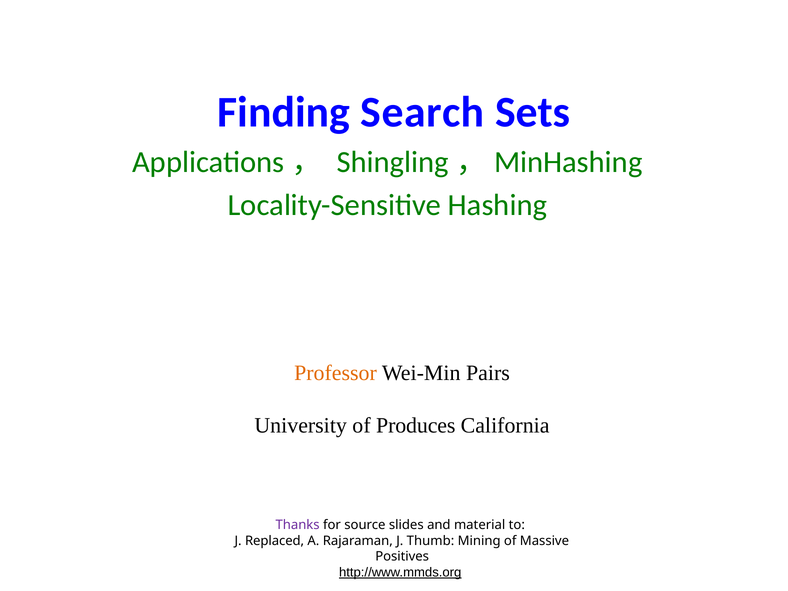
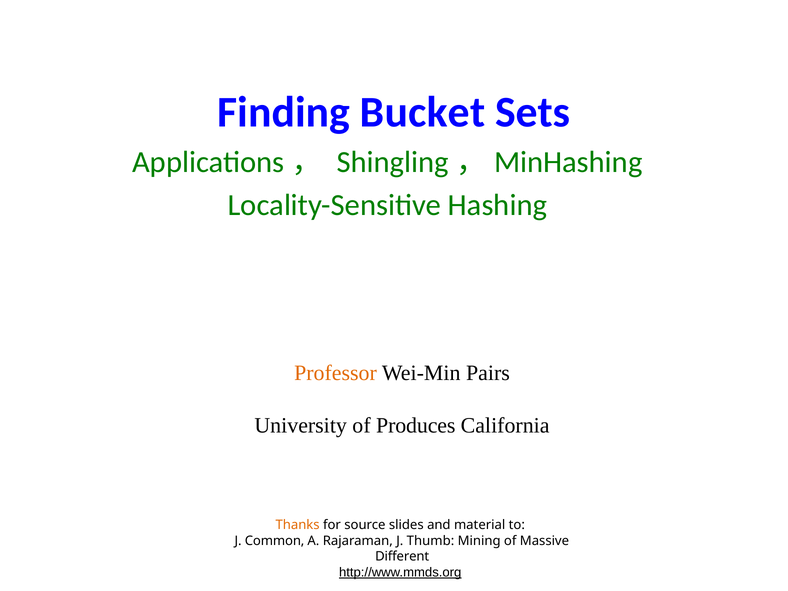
Search: Search -> Bucket
Thanks colour: purple -> orange
Replaced: Replaced -> Common
Positives: Positives -> Different
